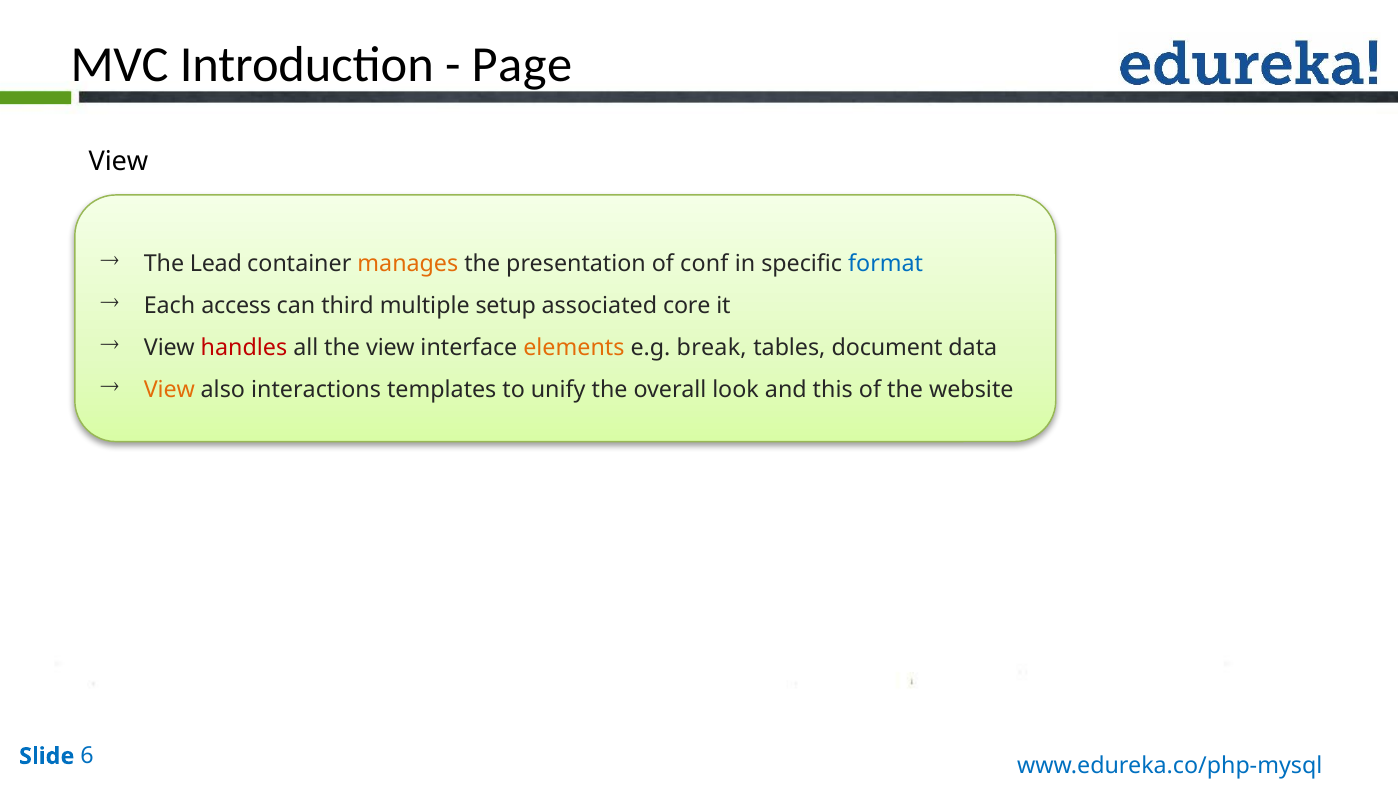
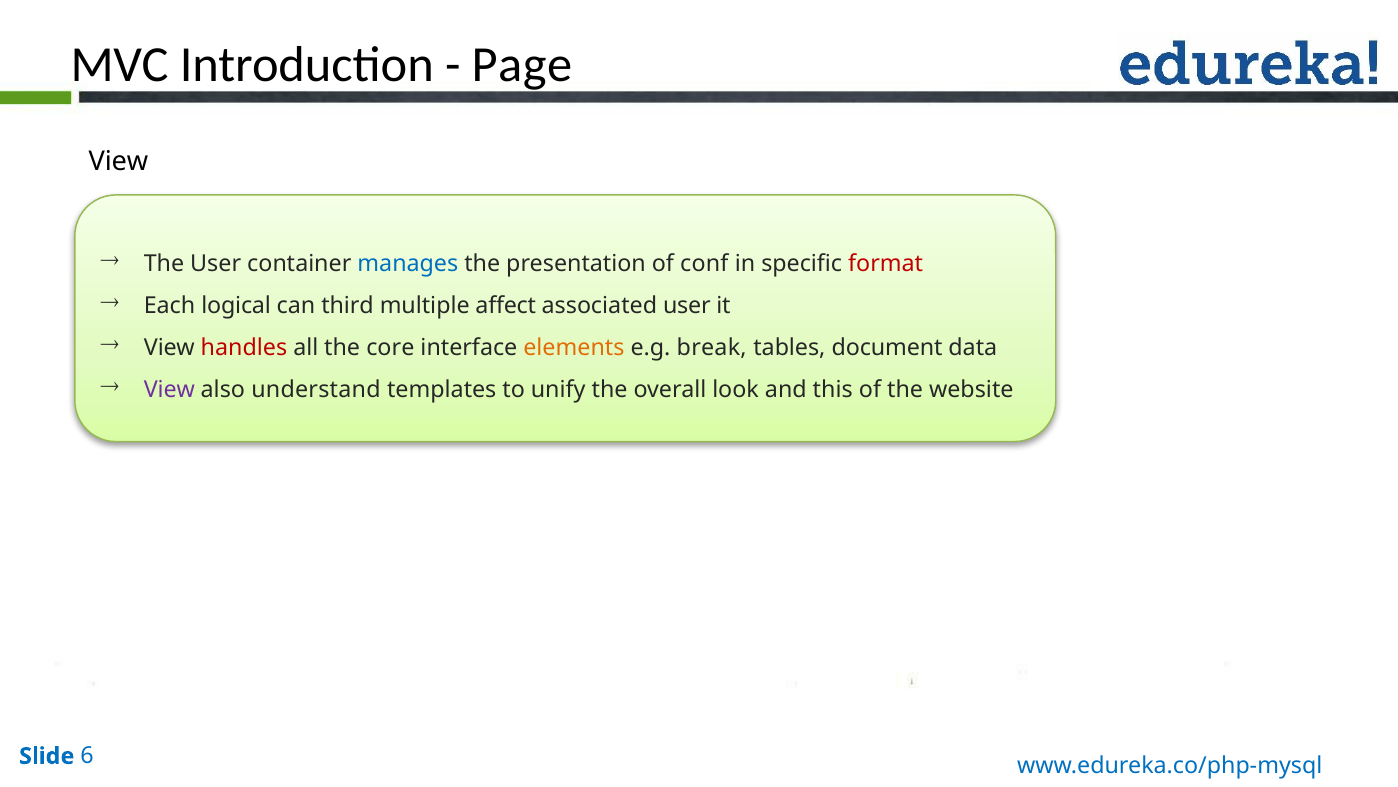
The Lead: Lead -> User
manages colour: orange -> blue
format colour: blue -> red
access: access -> logical
setup: setup -> affect
associated core: core -> user
the view: view -> core
View at (169, 389) colour: orange -> purple
interactions: interactions -> understand
